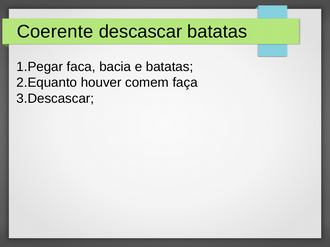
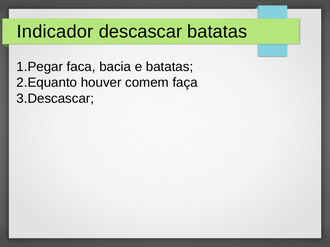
Coerente: Coerente -> Indicador
